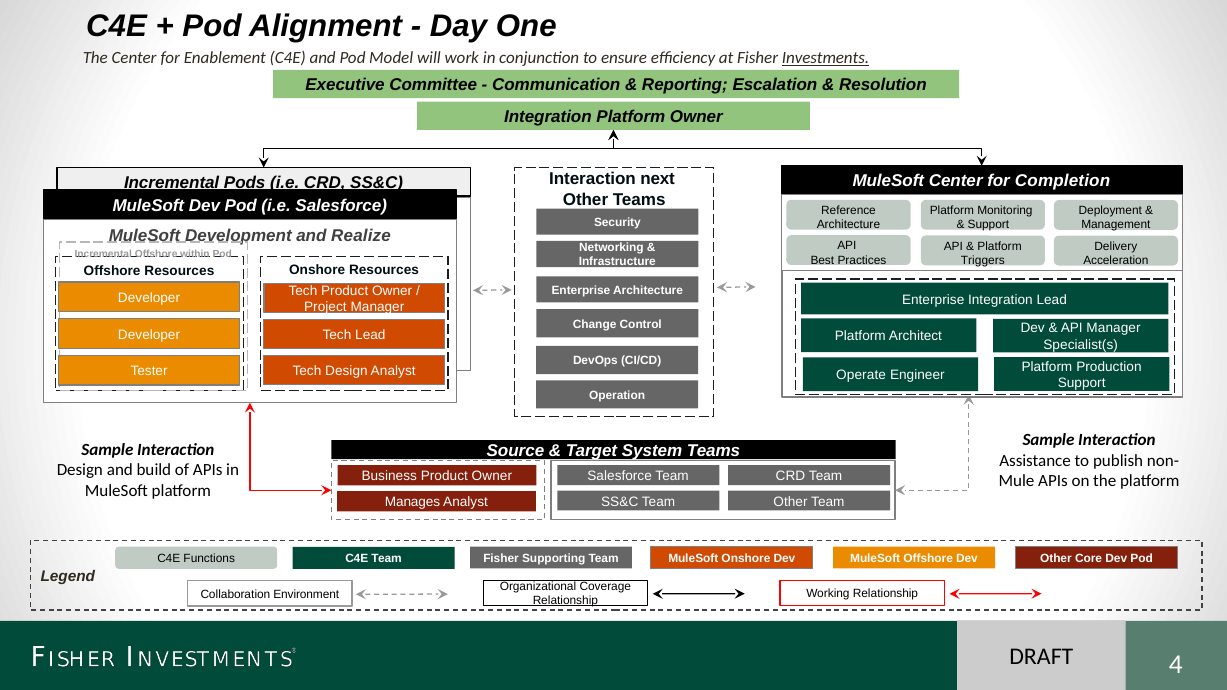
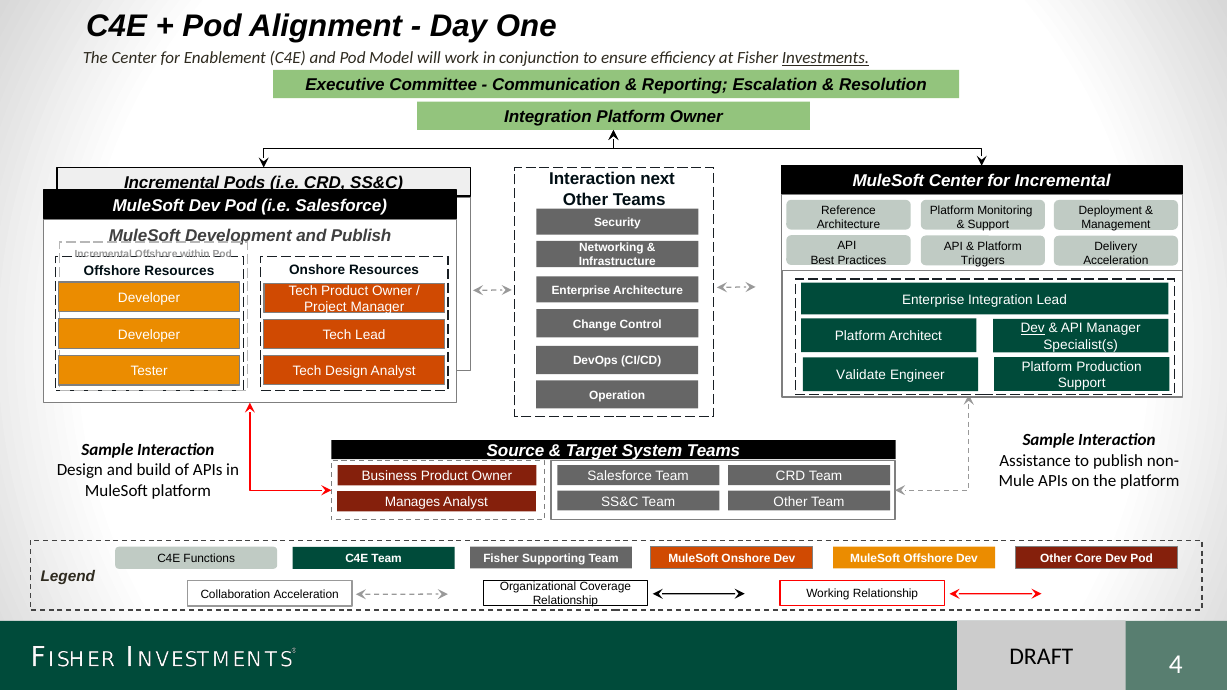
for Completion: Completion -> Incremental
and Realize: Realize -> Publish
Dev at (1033, 329) underline: none -> present
Operate: Operate -> Validate
Collaboration Environment: Environment -> Acceleration
